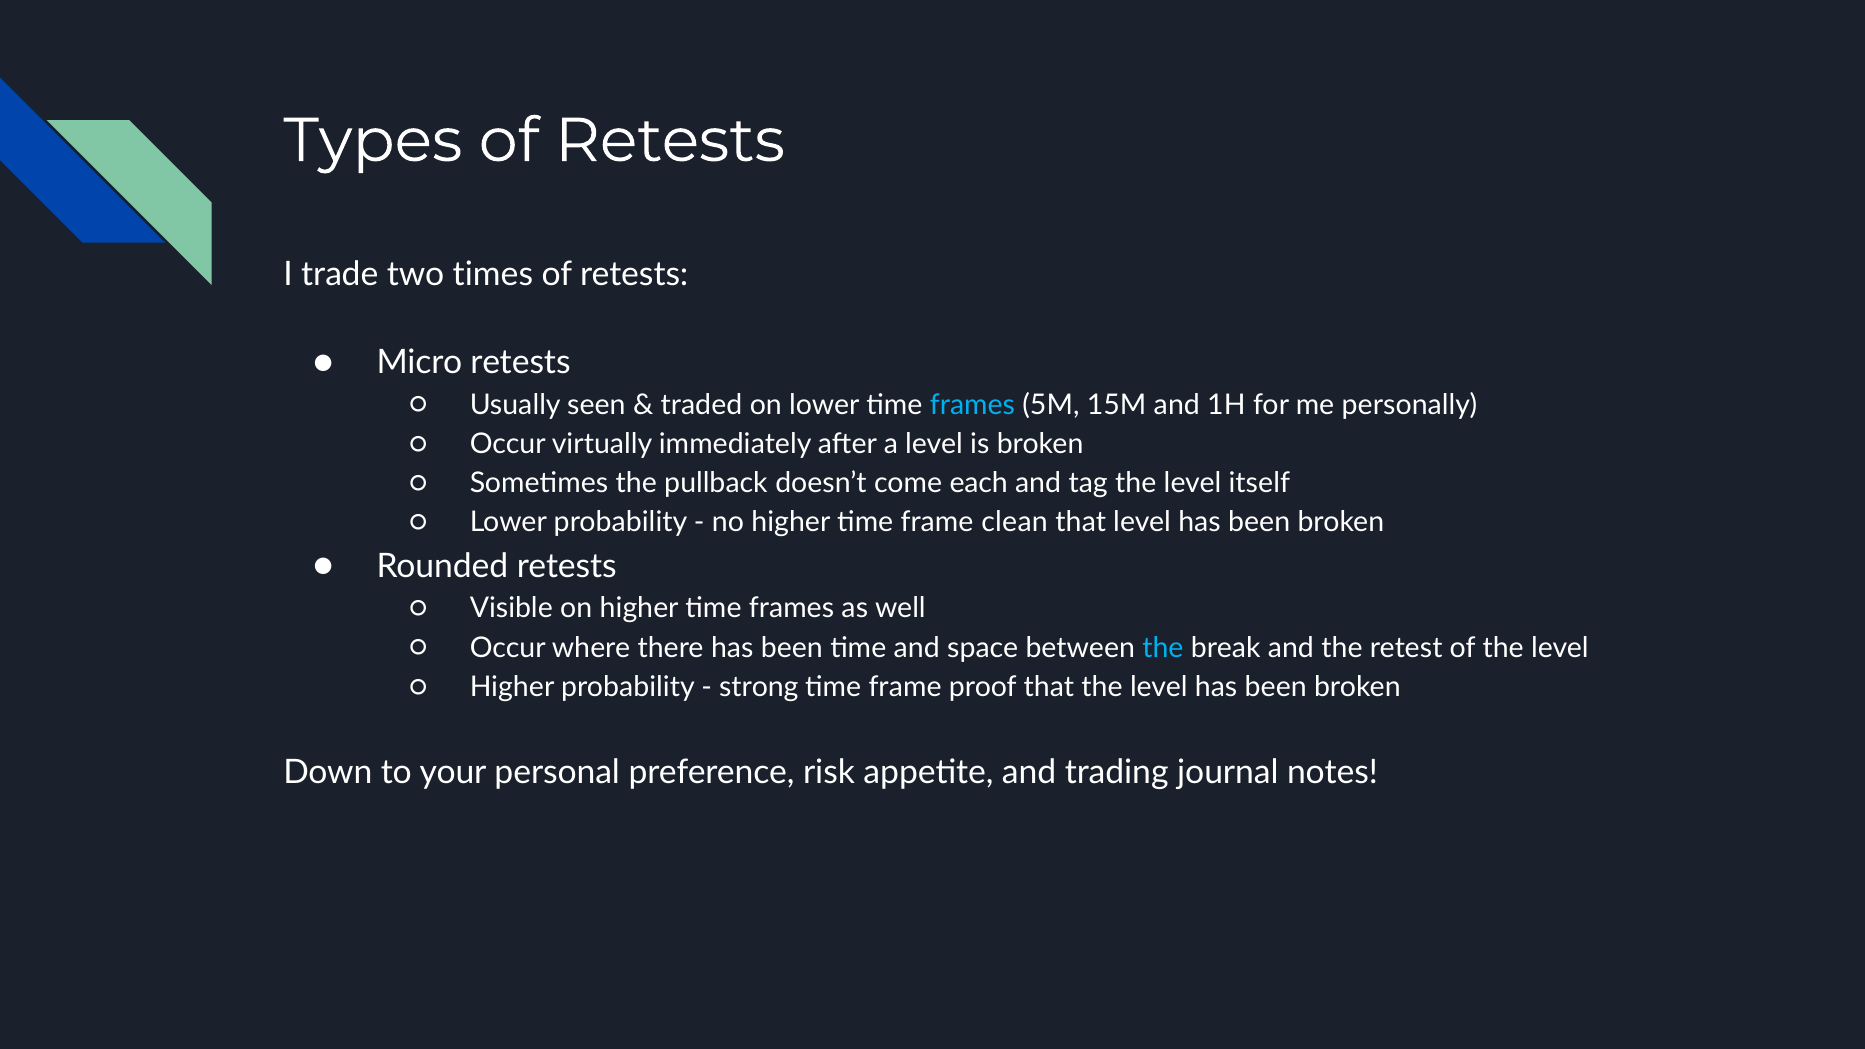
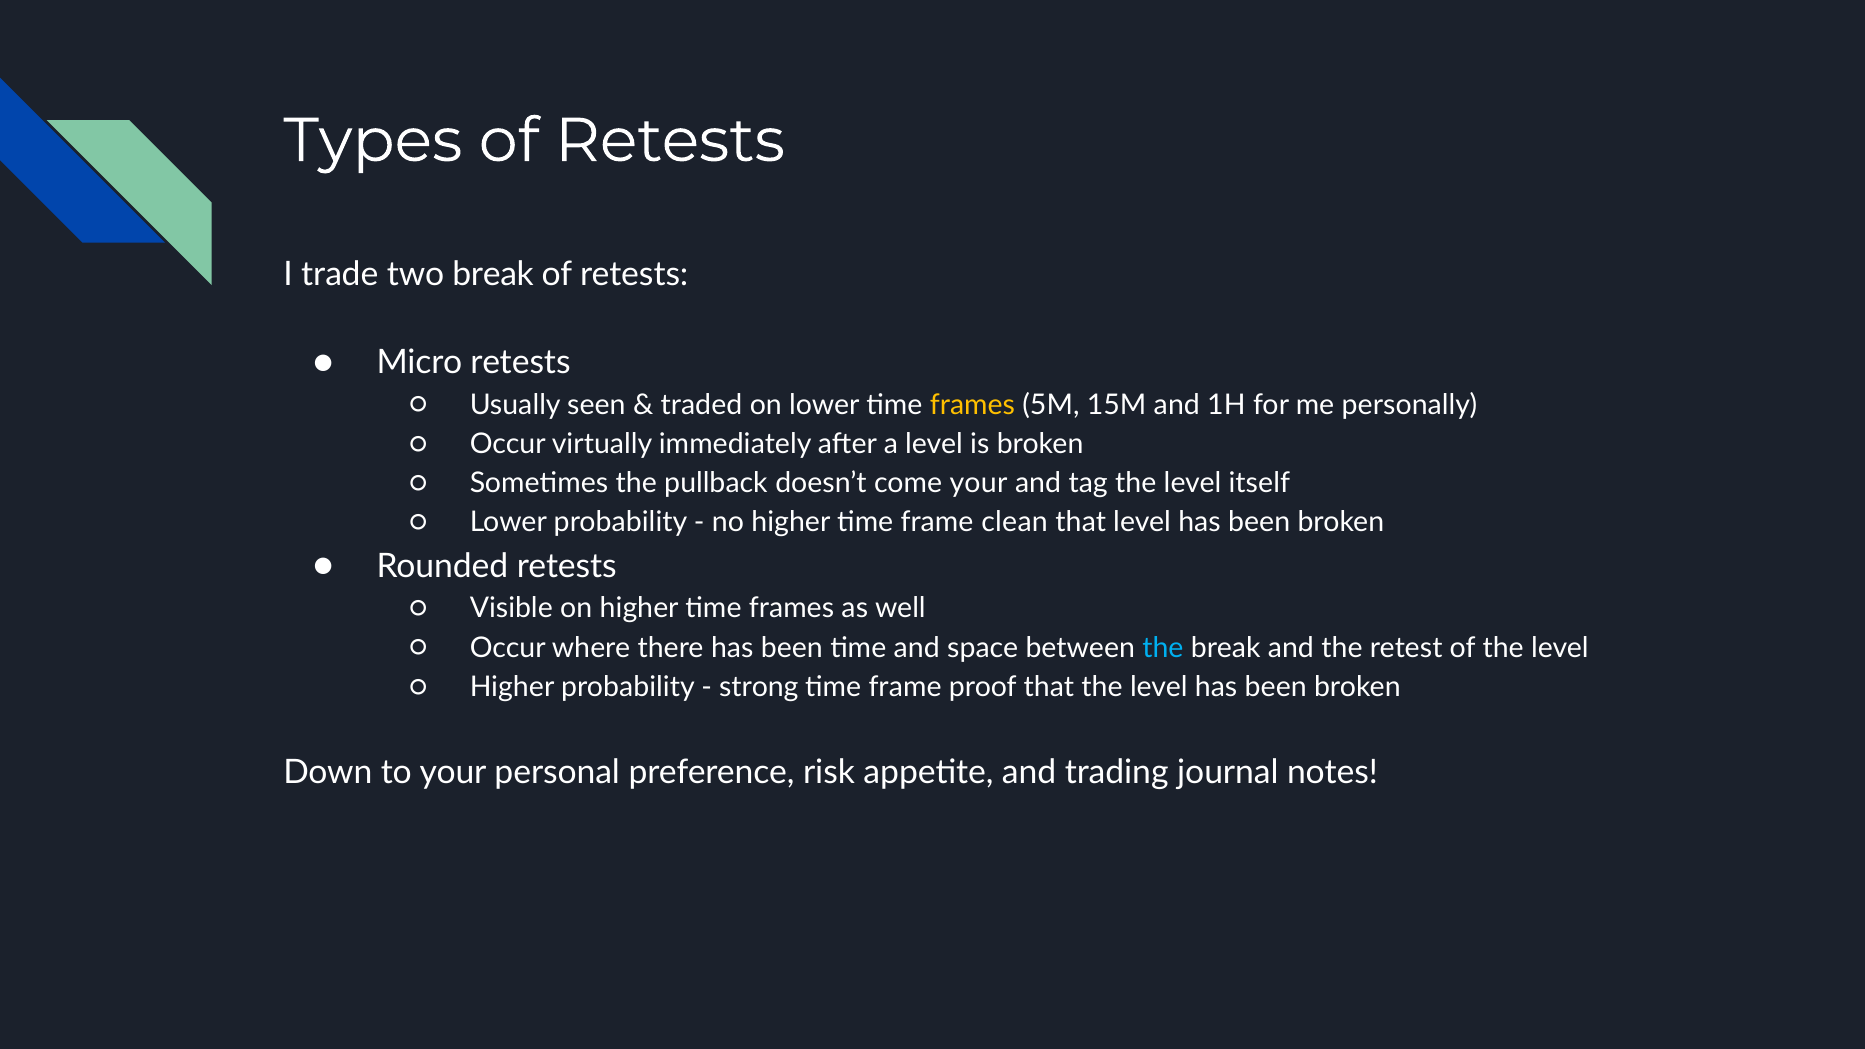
two times: times -> break
frames at (972, 405) colour: light blue -> yellow
come each: each -> your
